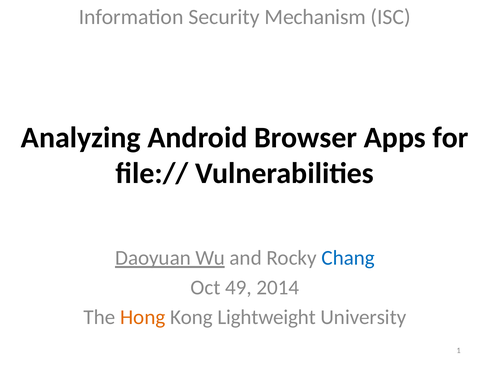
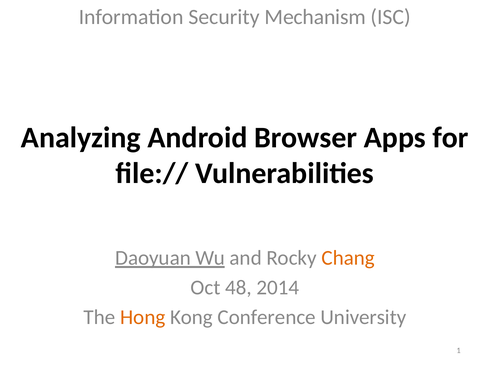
Chang colour: blue -> orange
49: 49 -> 48
Lightweight: Lightweight -> Conference
